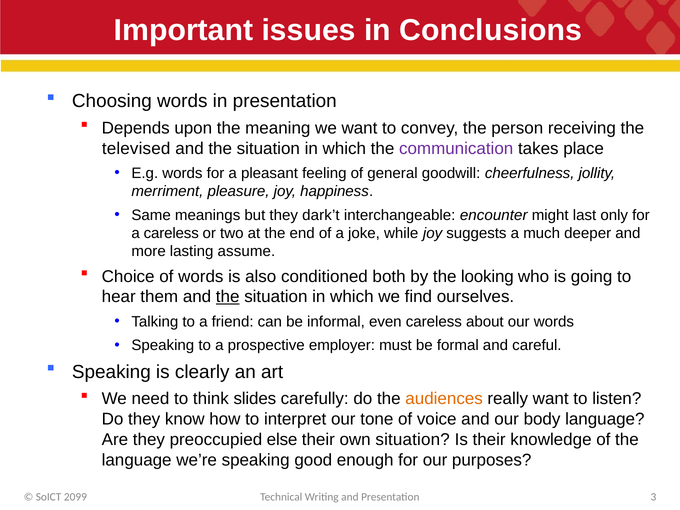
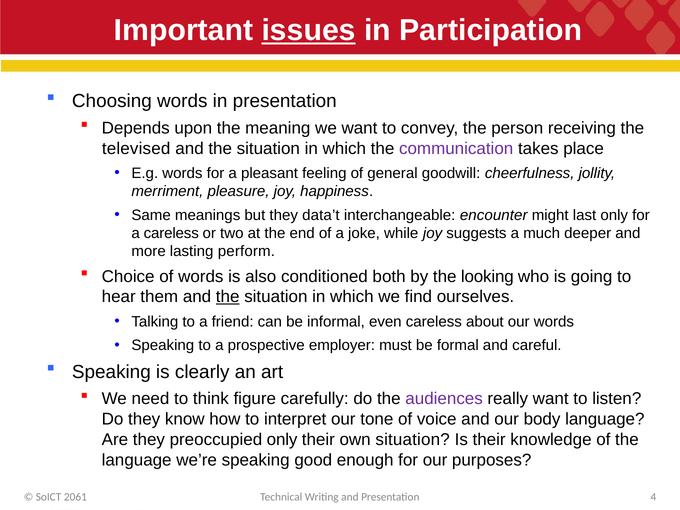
issues underline: none -> present
Conclusions: Conclusions -> Participation
dark’t: dark’t -> data’t
assume: assume -> perform
slides: slides -> figure
audiences colour: orange -> purple
preoccupied else: else -> only
3: 3 -> 4
2099: 2099 -> 2061
